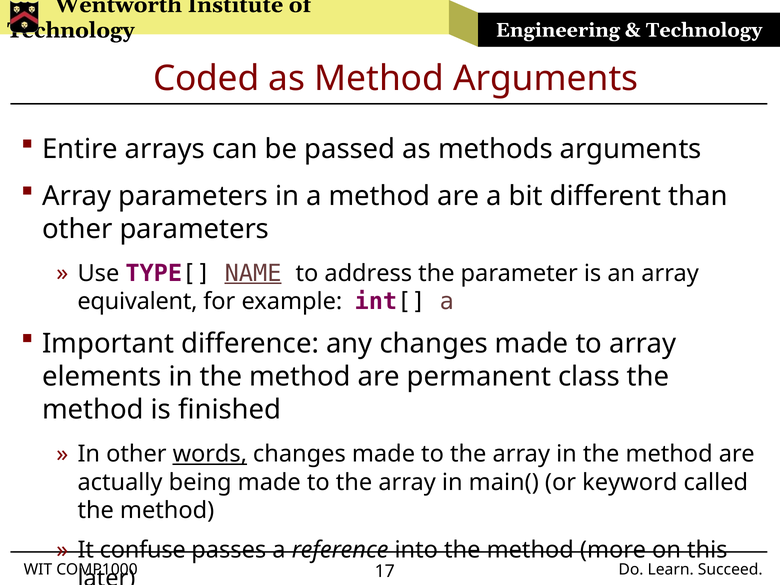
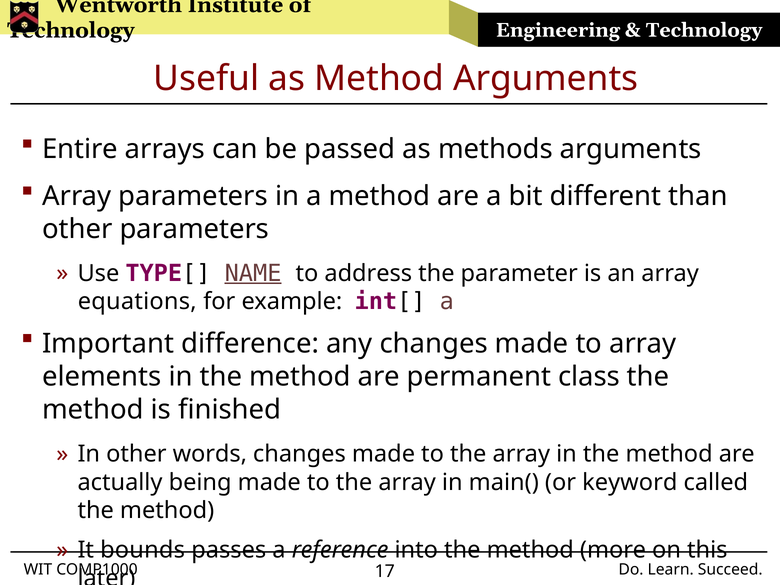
Coded: Coded -> Useful
equivalent: equivalent -> equations
words underline: present -> none
confuse: confuse -> bounds
